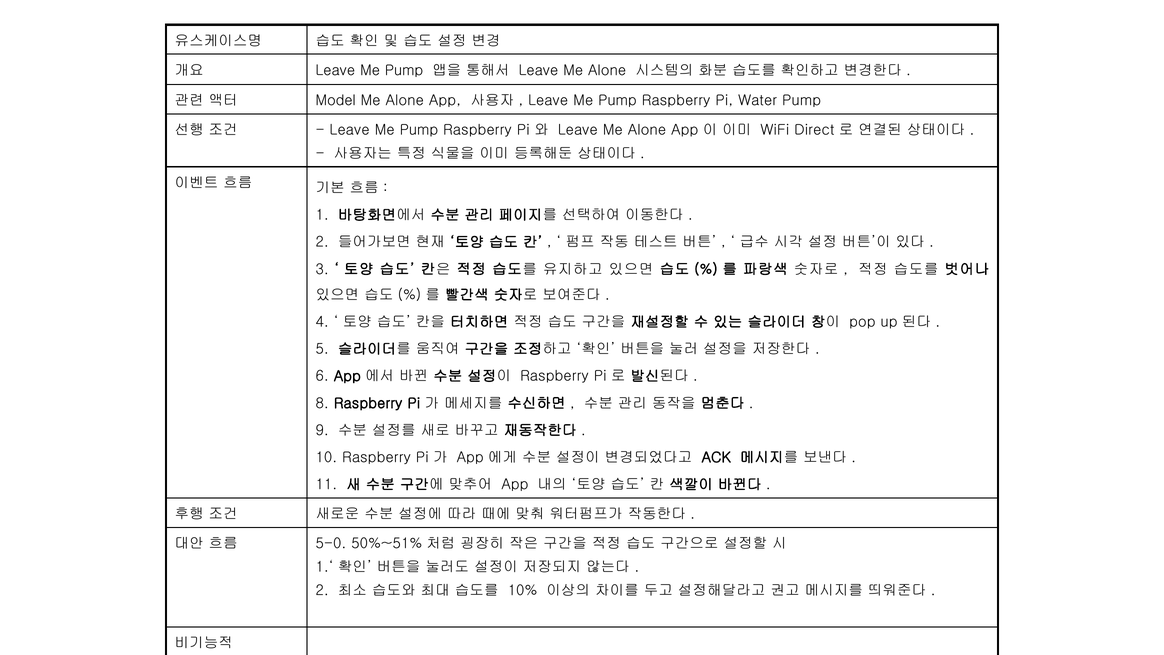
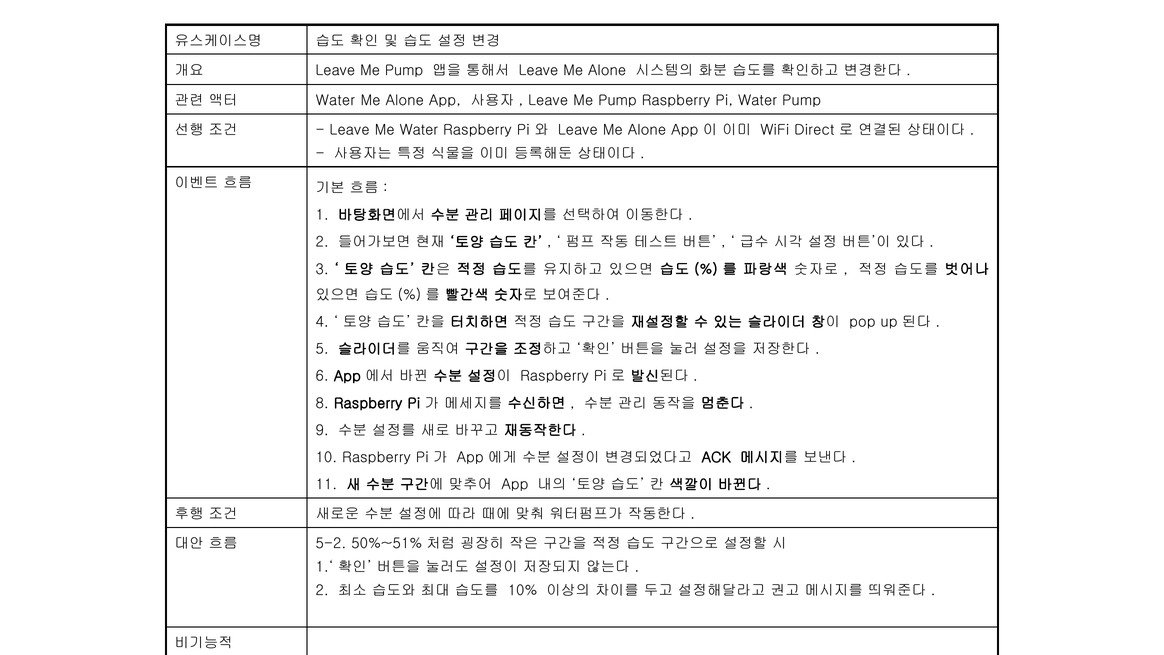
Model at (336, 100): Model -> Water
Pump at (419, 130): Pump -> Water
5-0: 5-0 -> 5-2
